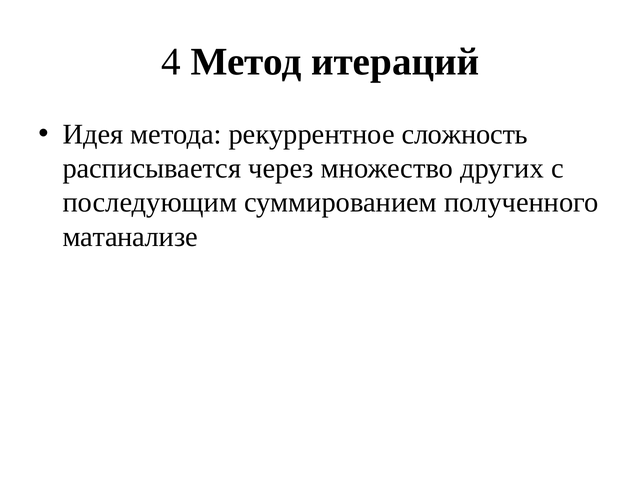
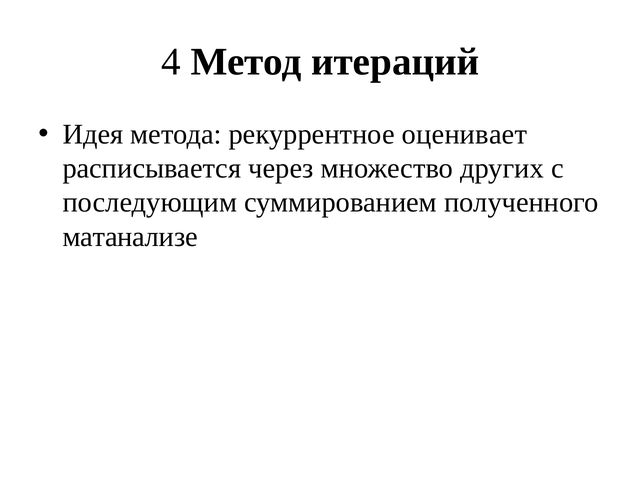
сложность: сложность -> оценивает
